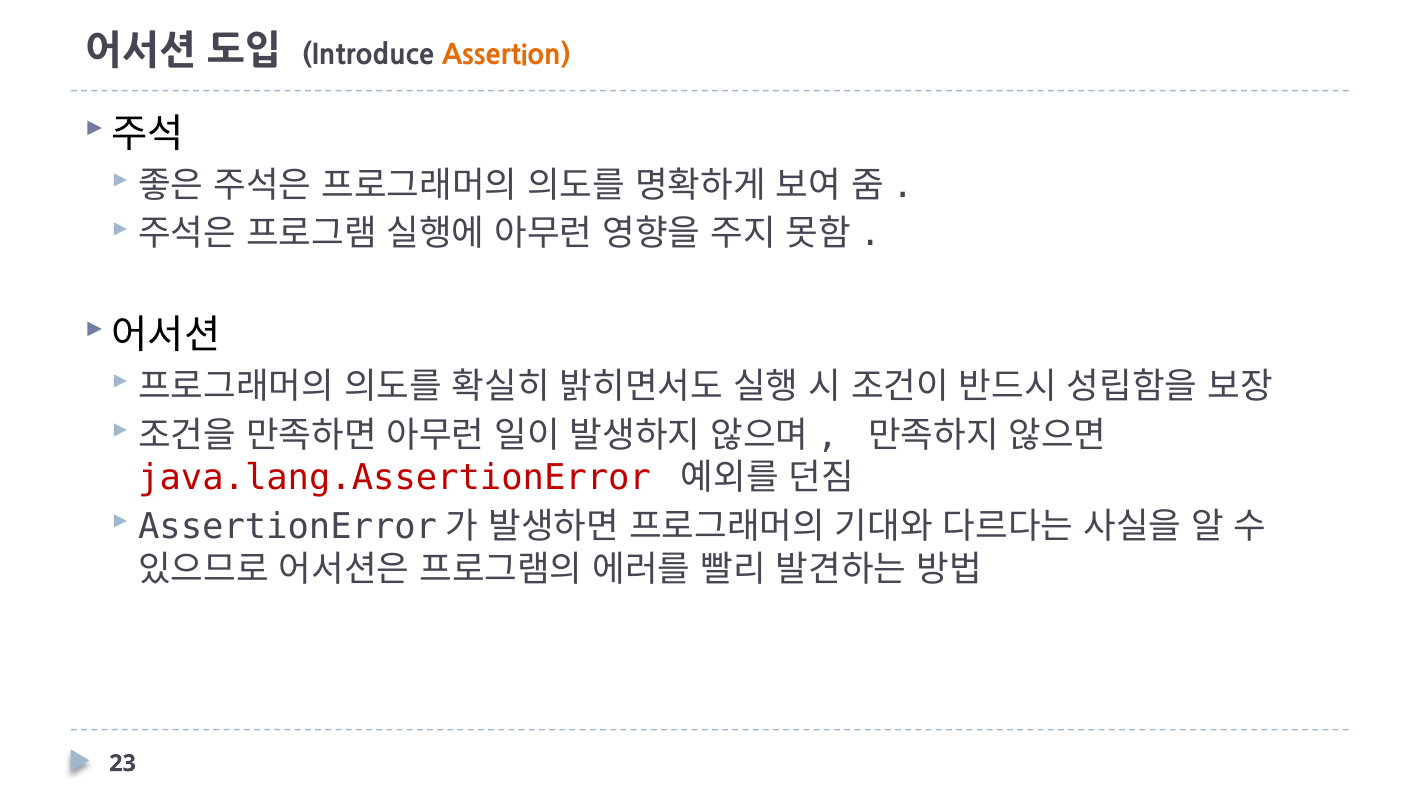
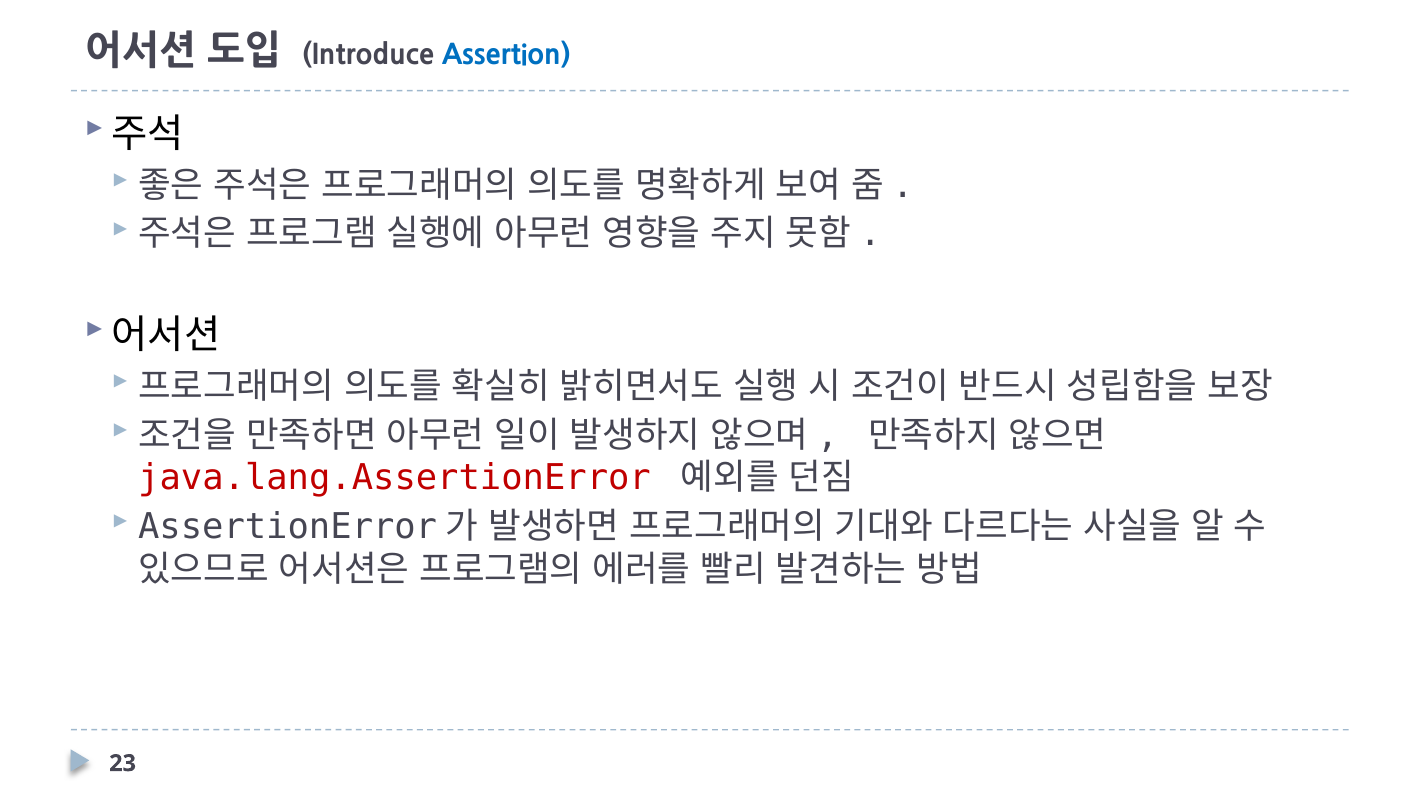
Assertion colour: orange -> blue
